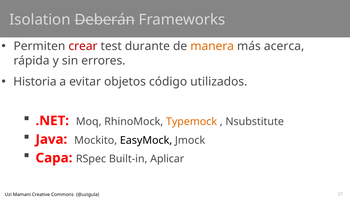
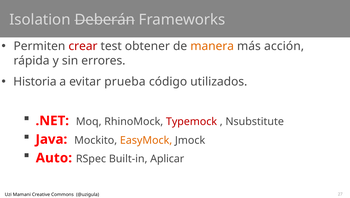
durante: durante -> obtener
acerca: acerca -> acción
objetos: objetos -> prueba
Typemock colour: orange -> red
EasyMock colour: black -> orange
Capa: Capa -> Auto
